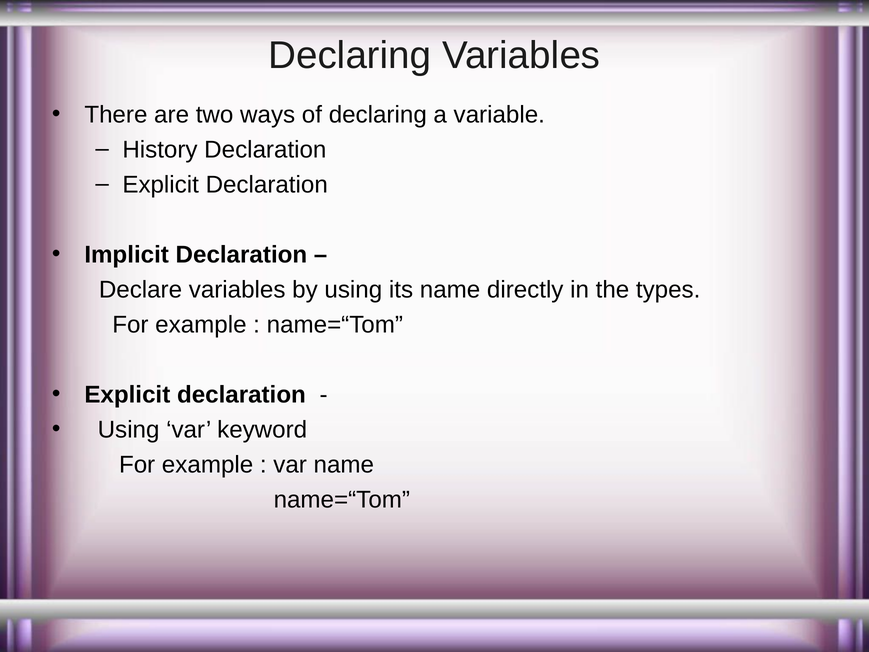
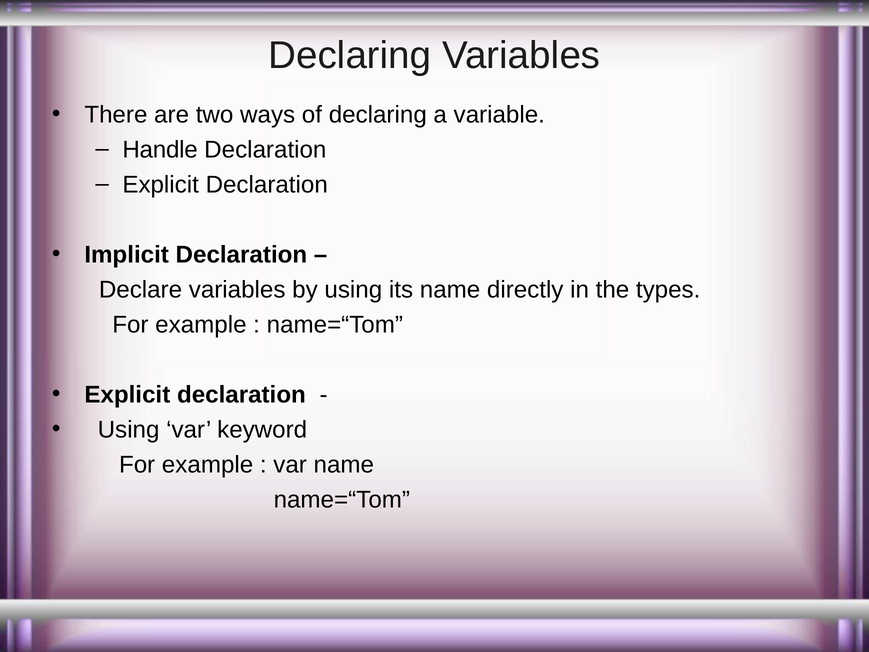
History: History -> Handle
